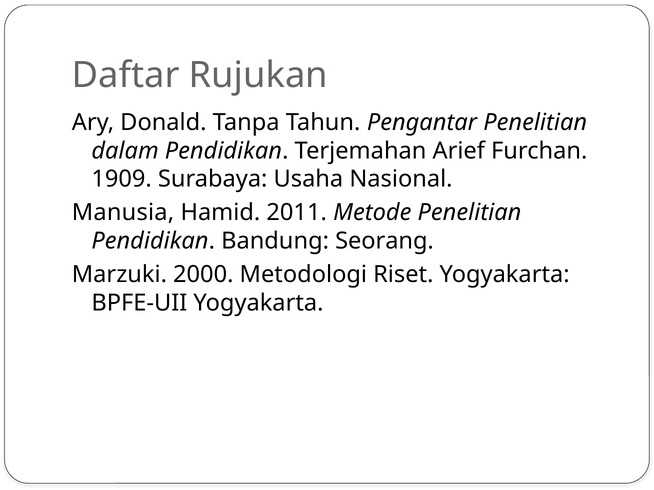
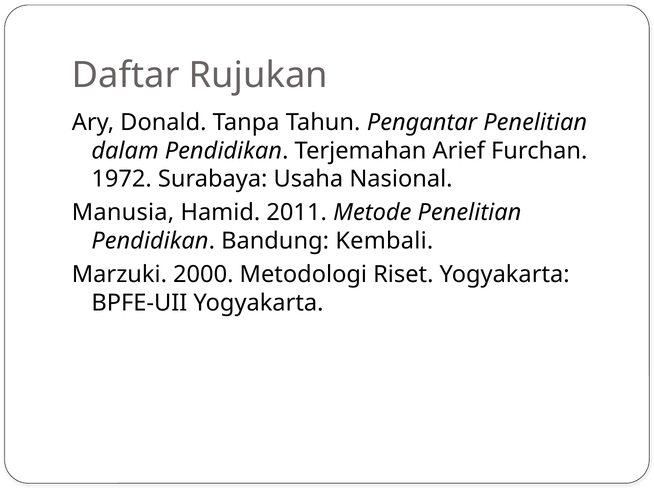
1909: 1909 -> 1972
Seorang: Seorang -> Kembali
